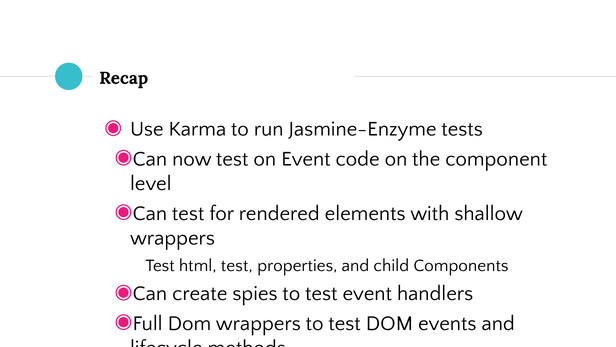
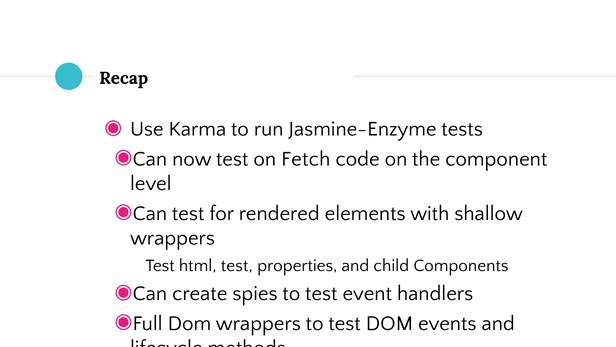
on Event: Event -> Fetch
